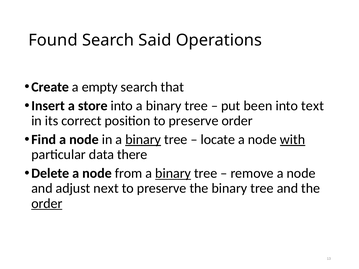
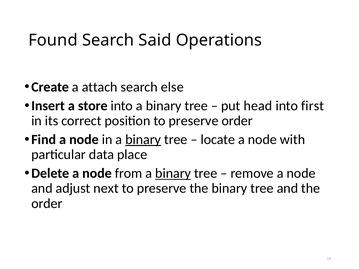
empty: empty -> attach
that: that -> else
been: been -> head
text: text -> first
with underline: present -> none
there: there -> place
order at (47, 204) underline: present -> none
